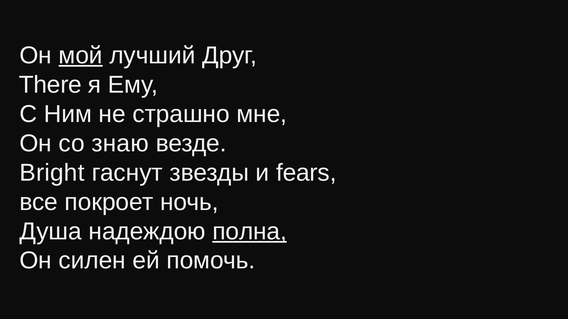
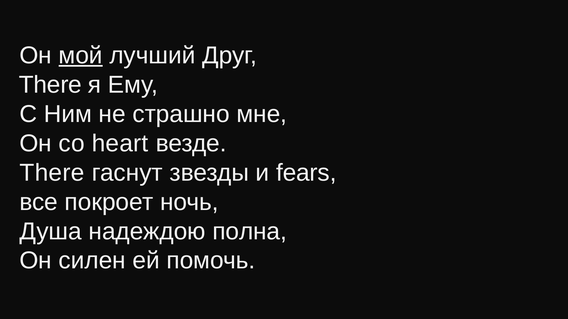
знаю: знаю -> heart
Bright at (52, 173): Bright -> There
полна underline: present -> none
